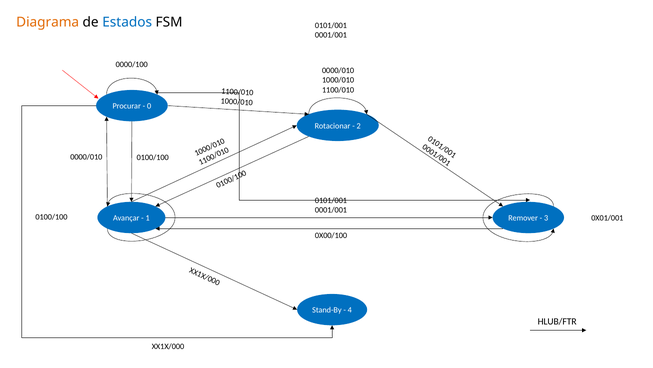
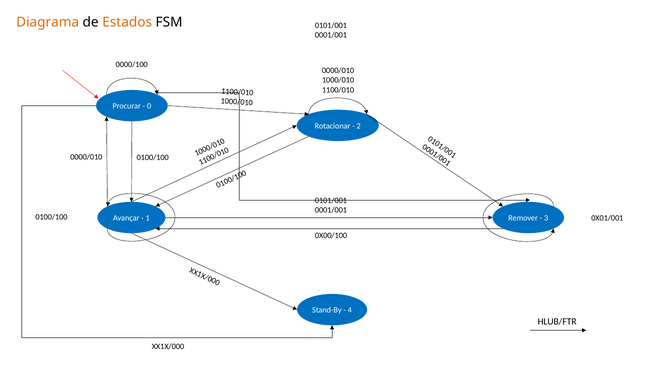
Estados colour: blue -> orange
